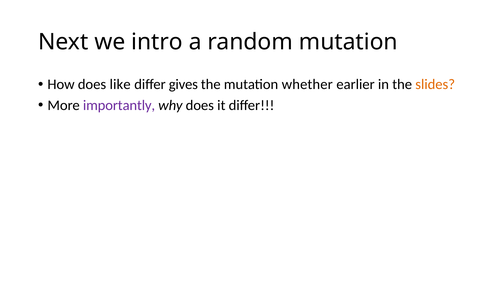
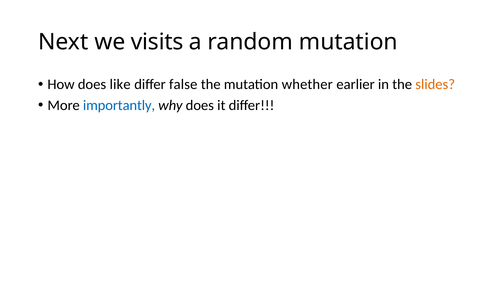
intro: intro -> visits
gives: gives -> false
importantly colour: purple -> blue
